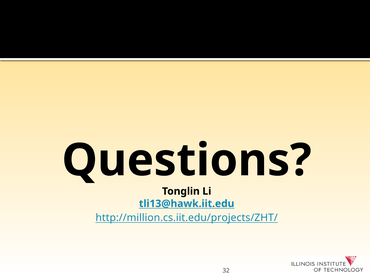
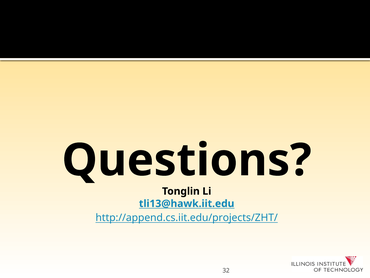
http://million.cs.iit.edu/projects/ZHT/: http://million.cs.iit.edu/projects/ZHT/ -> http://append.cs.iit.edu/projects/ZHT/
